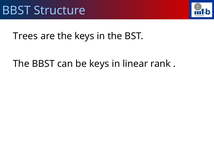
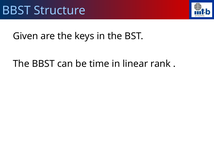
Trees: Trees -> Given
be keys: keys -> time
